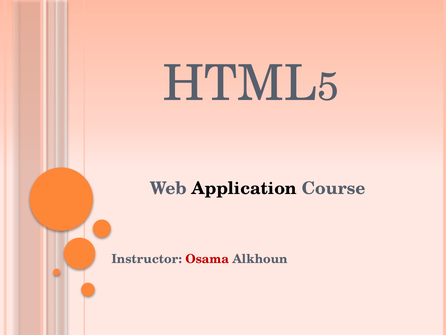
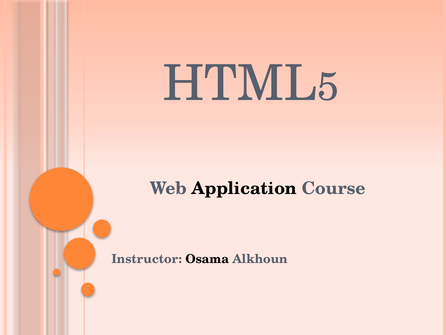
Osama colour: red -> black
